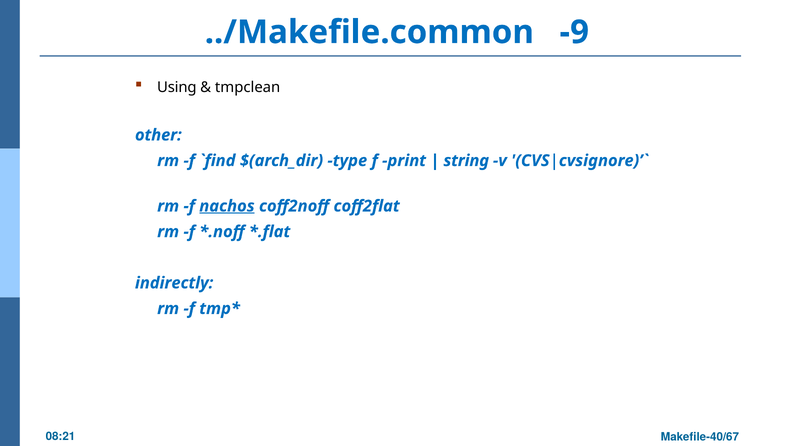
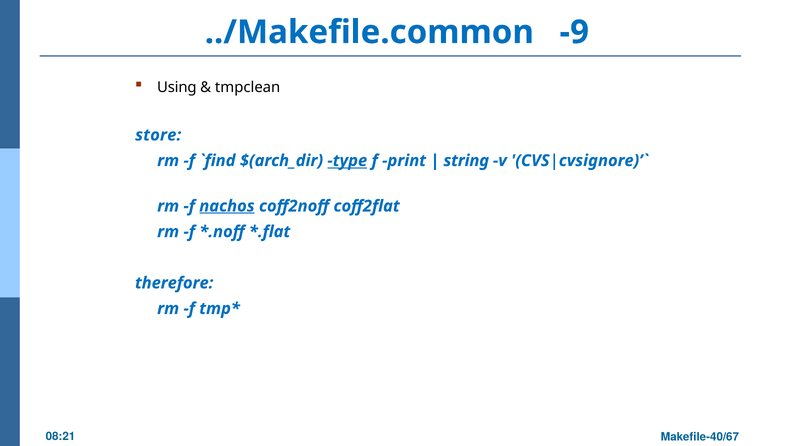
other: other -> store
type underline: none -> present
indirectly: indirectly -> therefore
